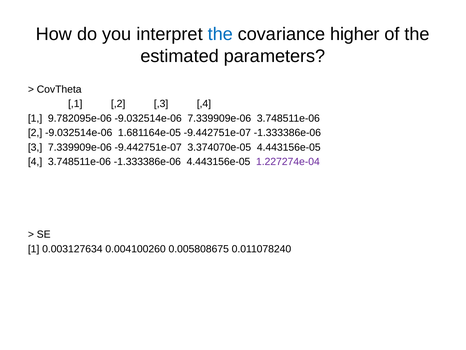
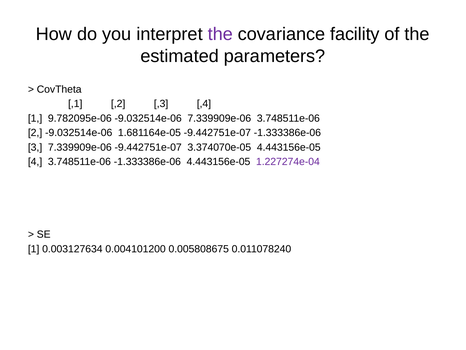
the at (220, 34) colour: blue -> purple
higher: higher -> facility
0.004100260: 0.004100260 -> 0.004101200
